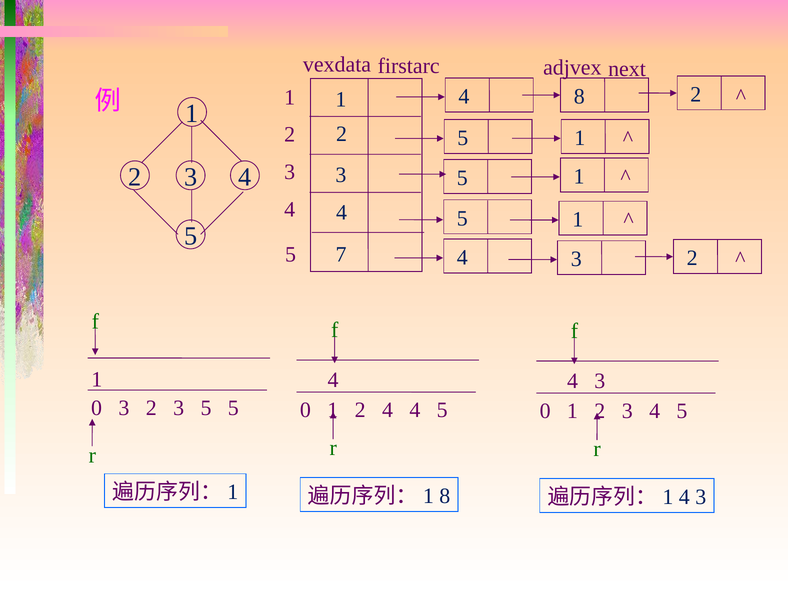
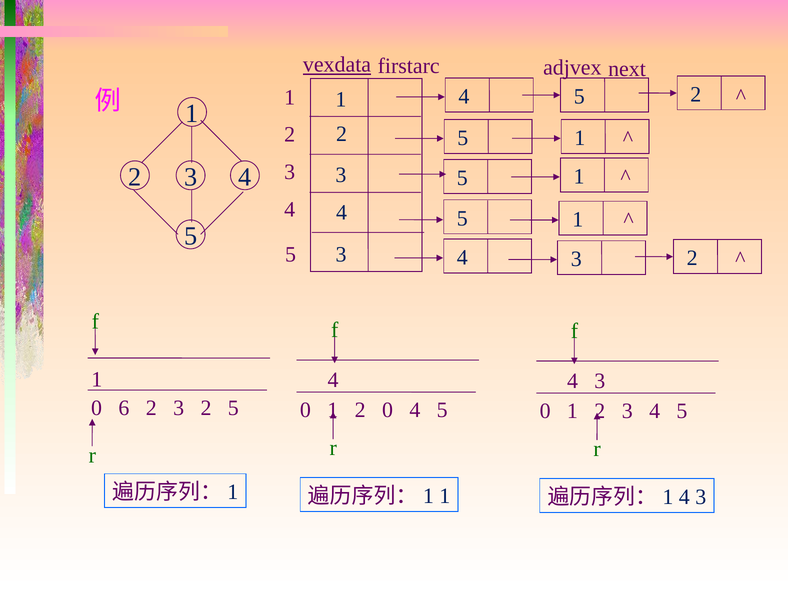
vexdata underline: none -> present
8 at (579, 96): 8 -> 5
5 7: 7 -> 3
0 3: 3 -> 6
5 at (206, 408): 5 -> 2
4 at (388, 410): 4 -> 0
8 at (445, 496): 8 -> 1
